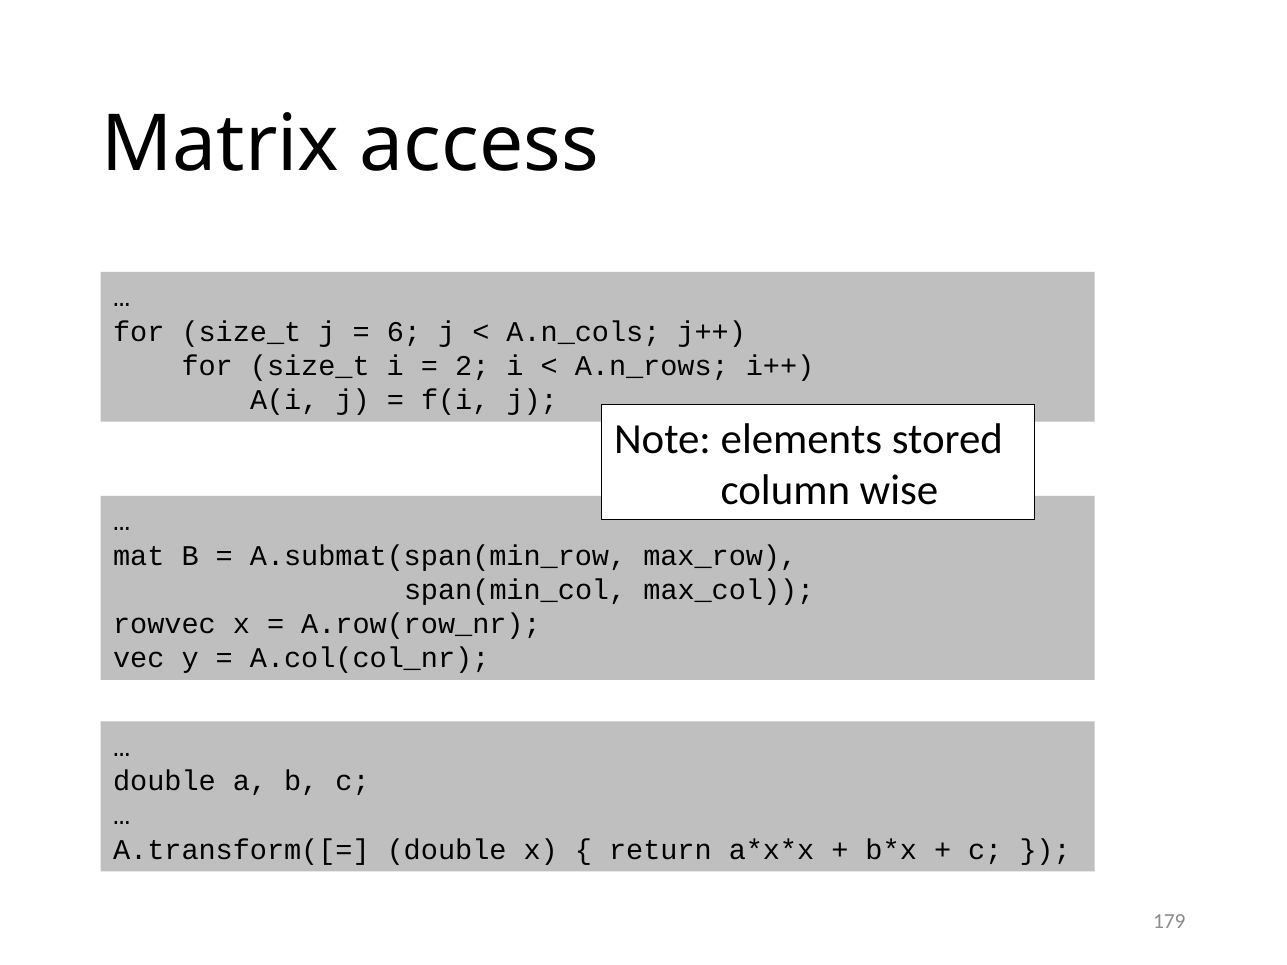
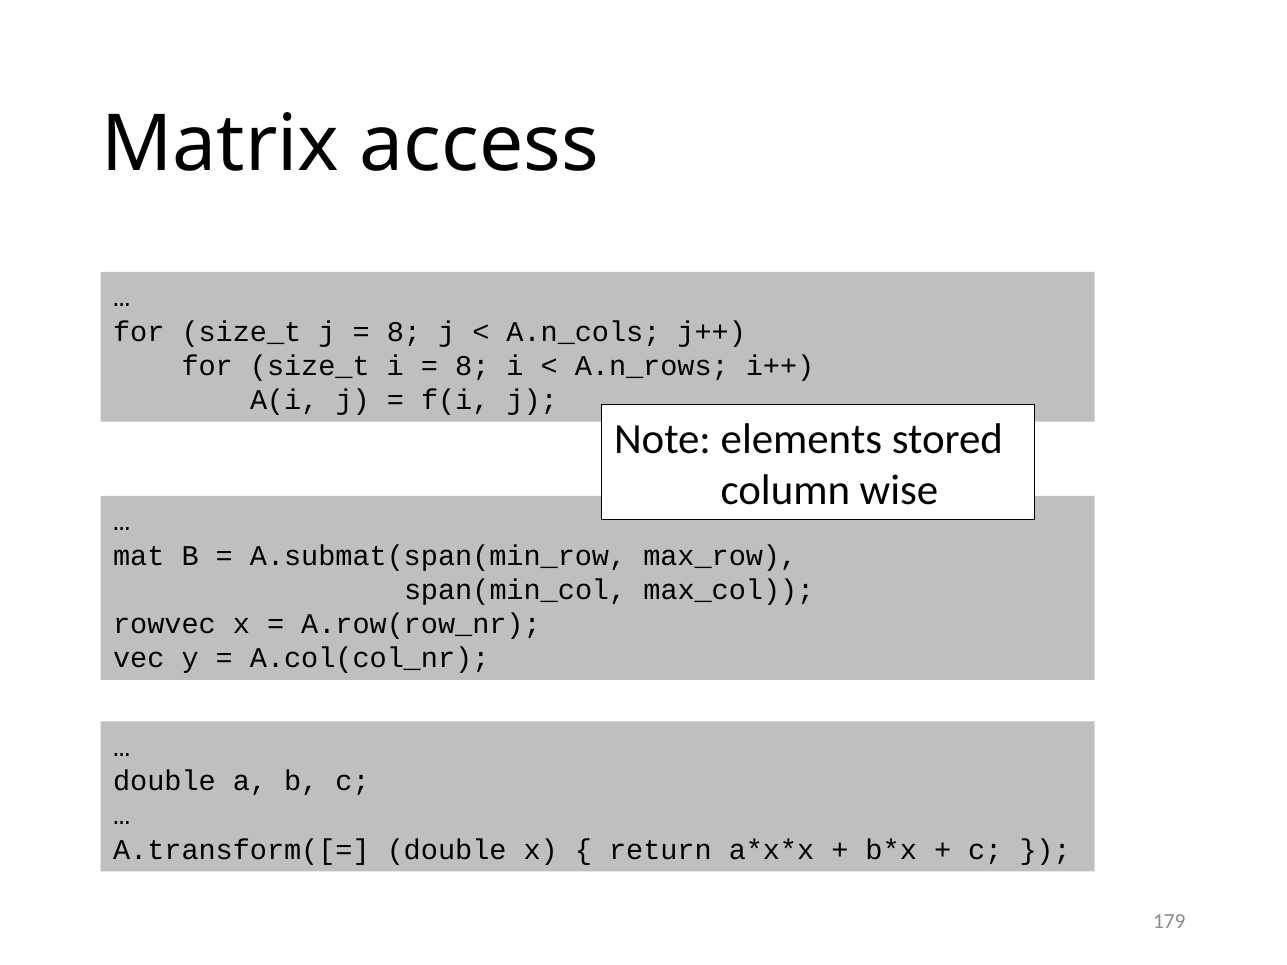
6 at (404, 332): 6 -> 8
2 at (472, 366): 2 -> 8
